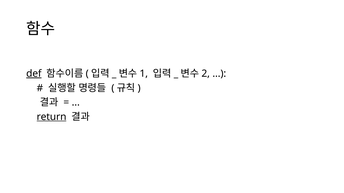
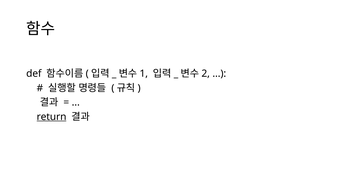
def underline: present -> none
